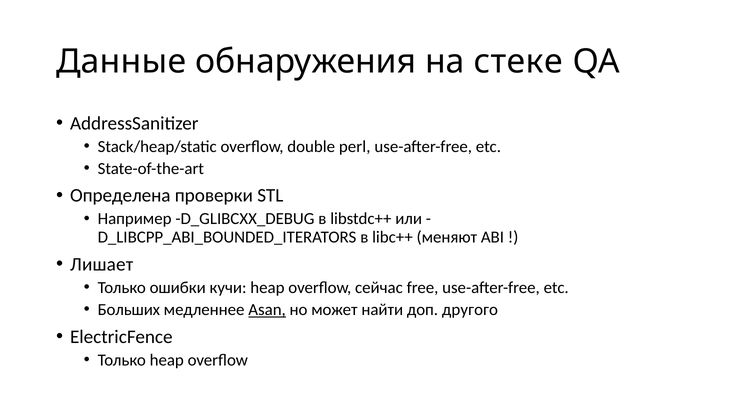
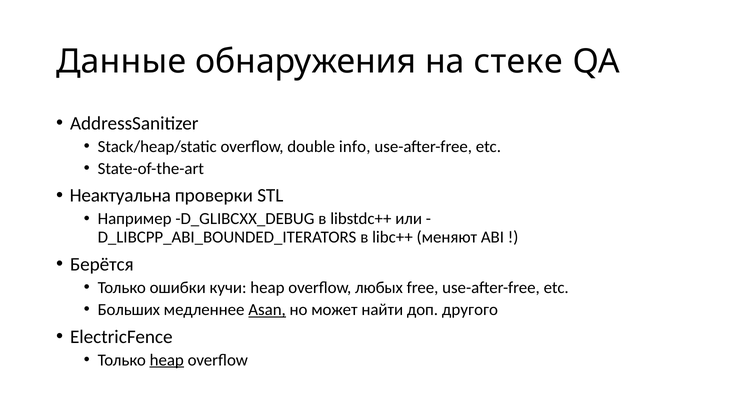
perl: perl -> info
Определена: Определена -> Неактуальна
Лишает: Лишает -> Берётся
сейчас: сейчас -> любых
heap at (167, 360) underline: none -> present
